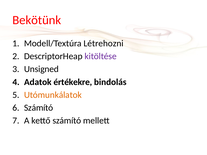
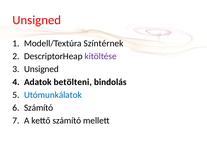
Bekötünk at (37, 20): Bekötünk -> Unsigned
Létrehozni: Létrehozni -> Színtérnek
értékekre: értékekre -> betölteni
Utómunkálatok colour: orange -> blue
